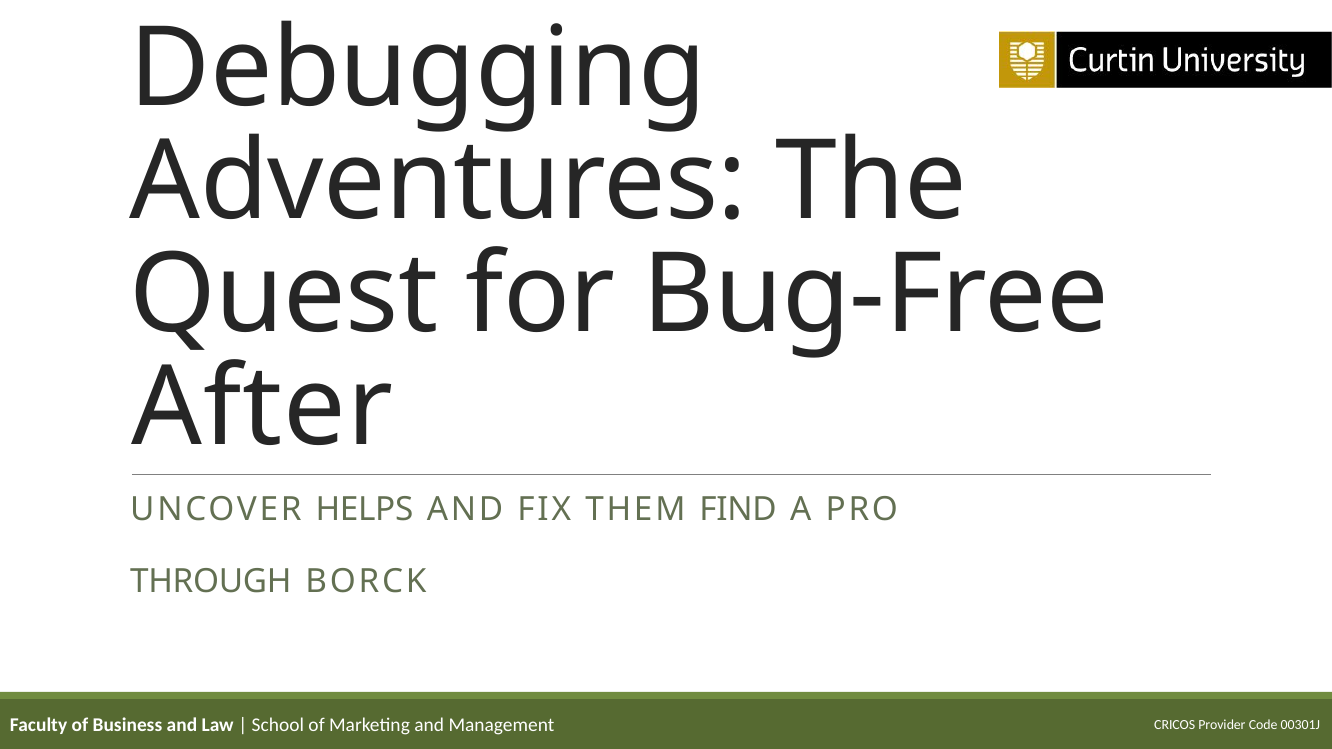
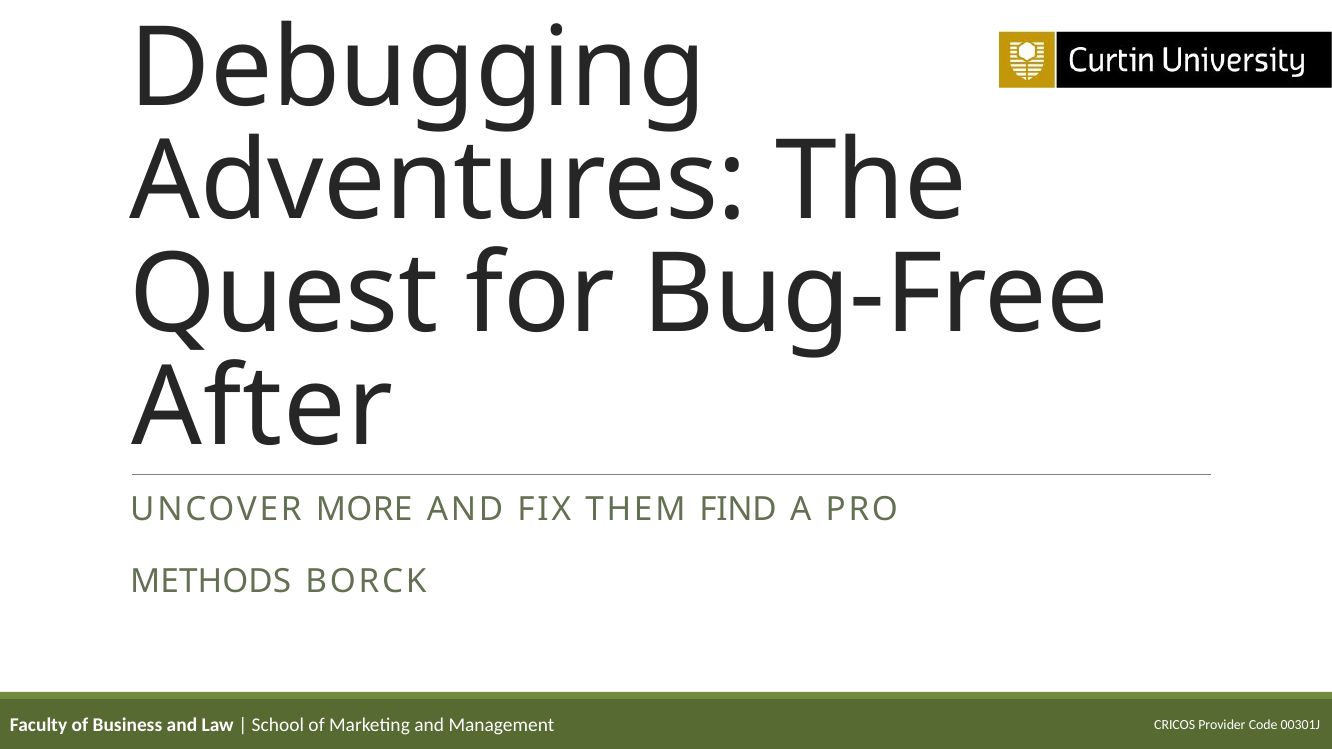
HELPS: HELPS -> MORE
THROUGH: THROUGH -> METHODS
